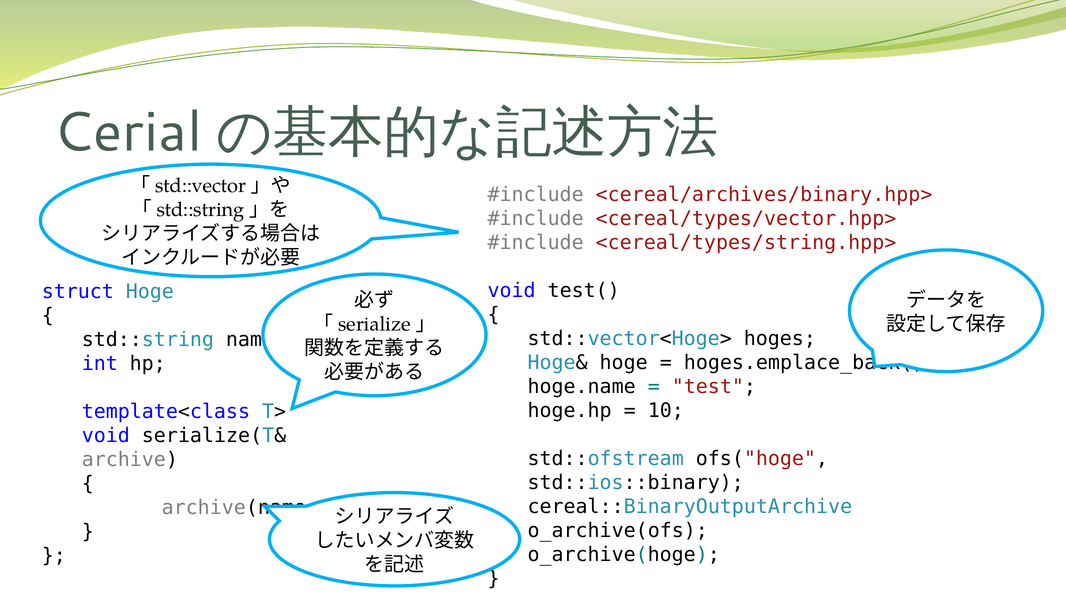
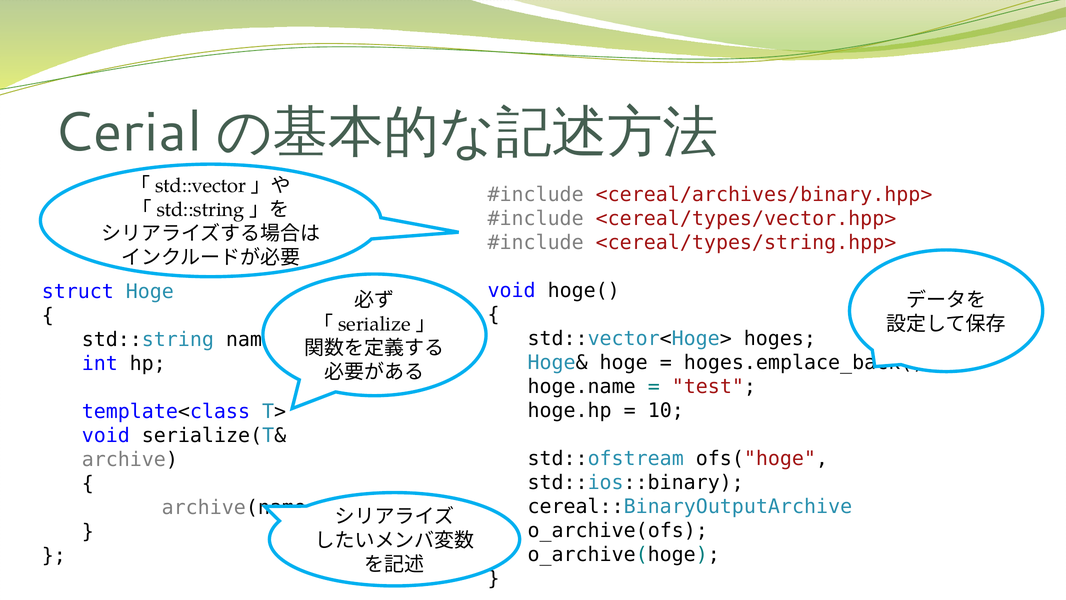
test(: test( -> hoge(
